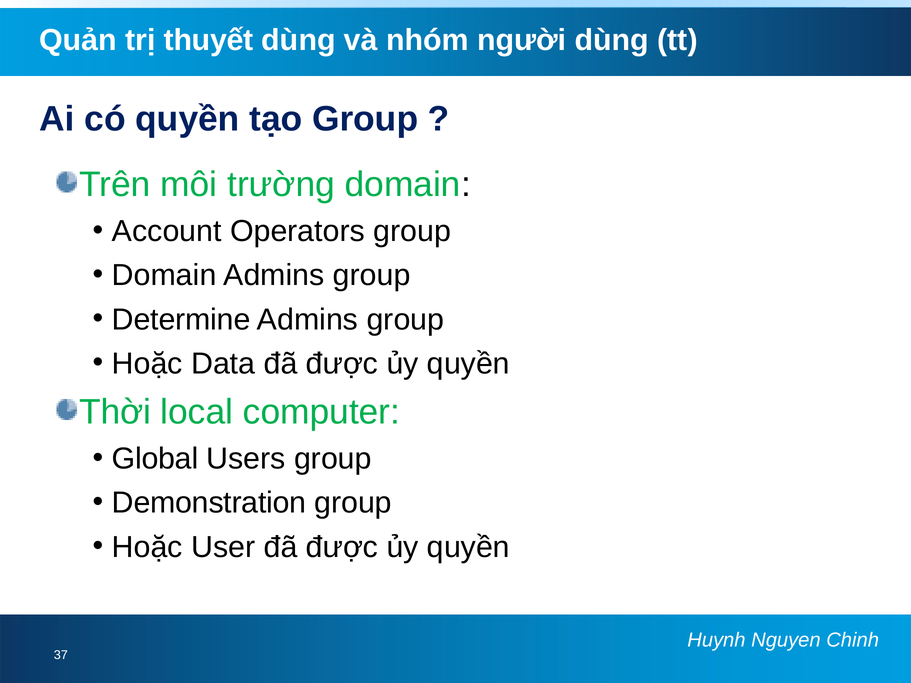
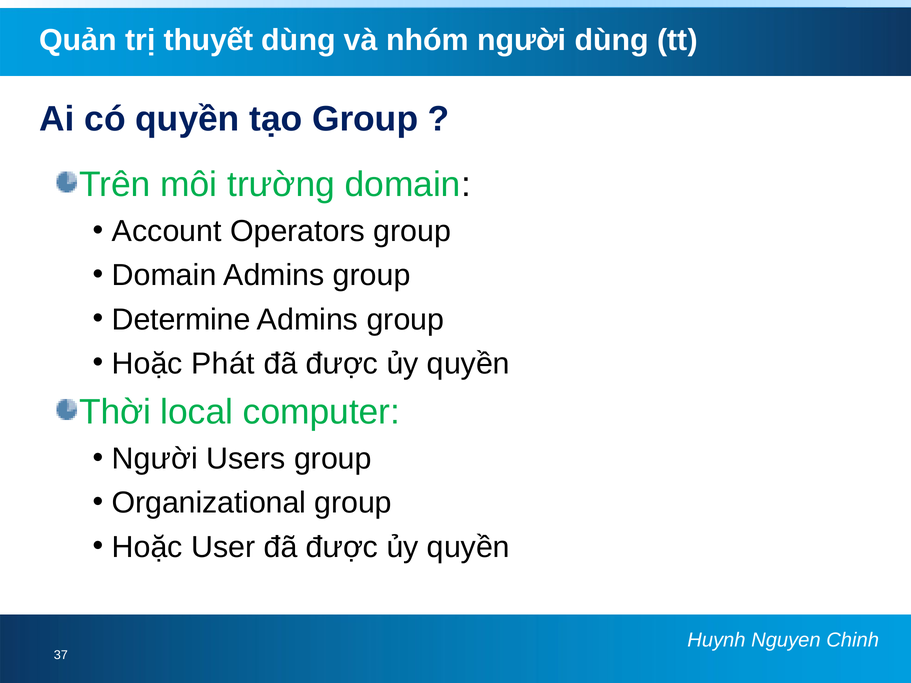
Data: Data -> Phát
Global at (155, 459): Global -> Người
Demonstration: Demonstration -> Organizational
